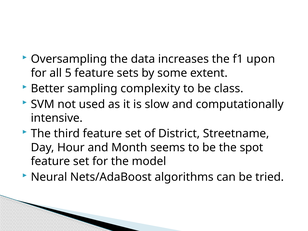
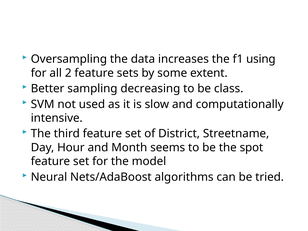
upon: upon -> using
5: 5 -> 2
complexity: complexity -> decreasing
